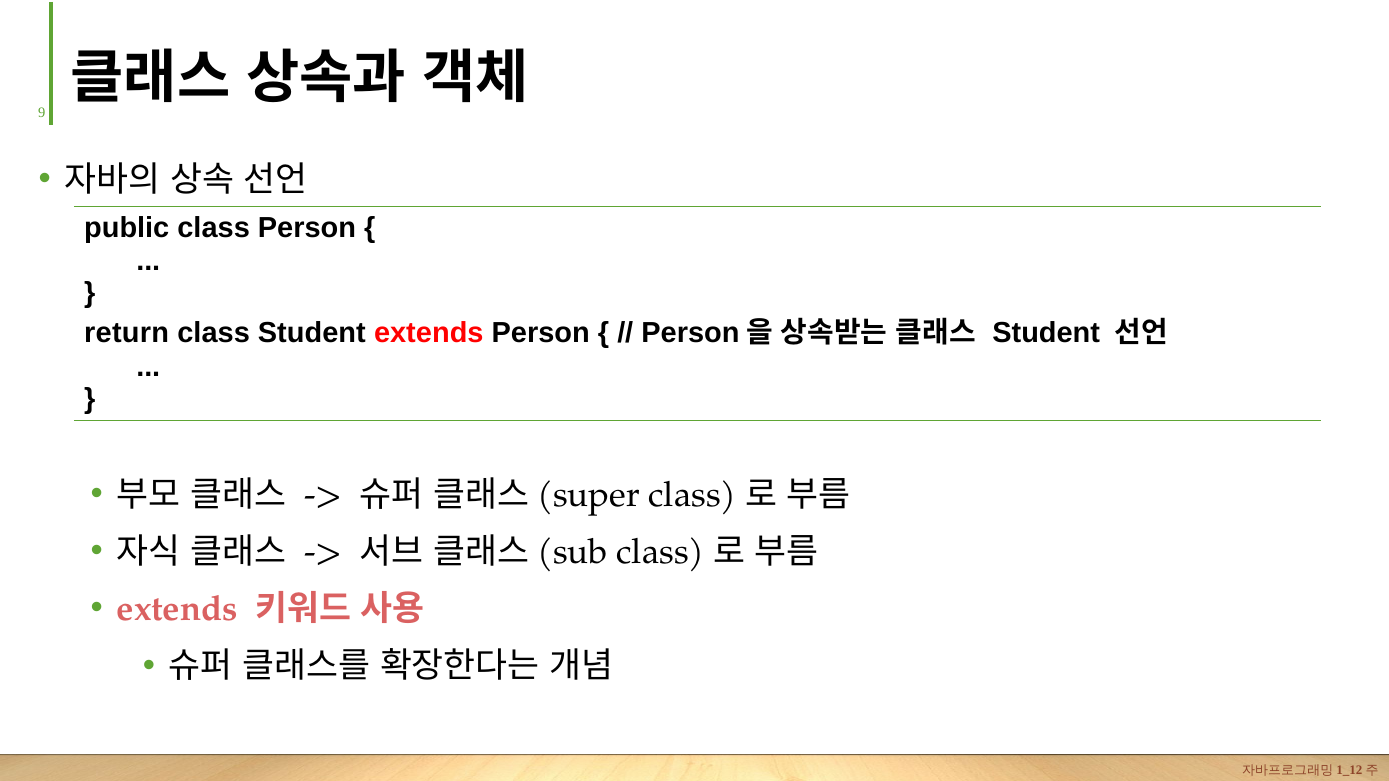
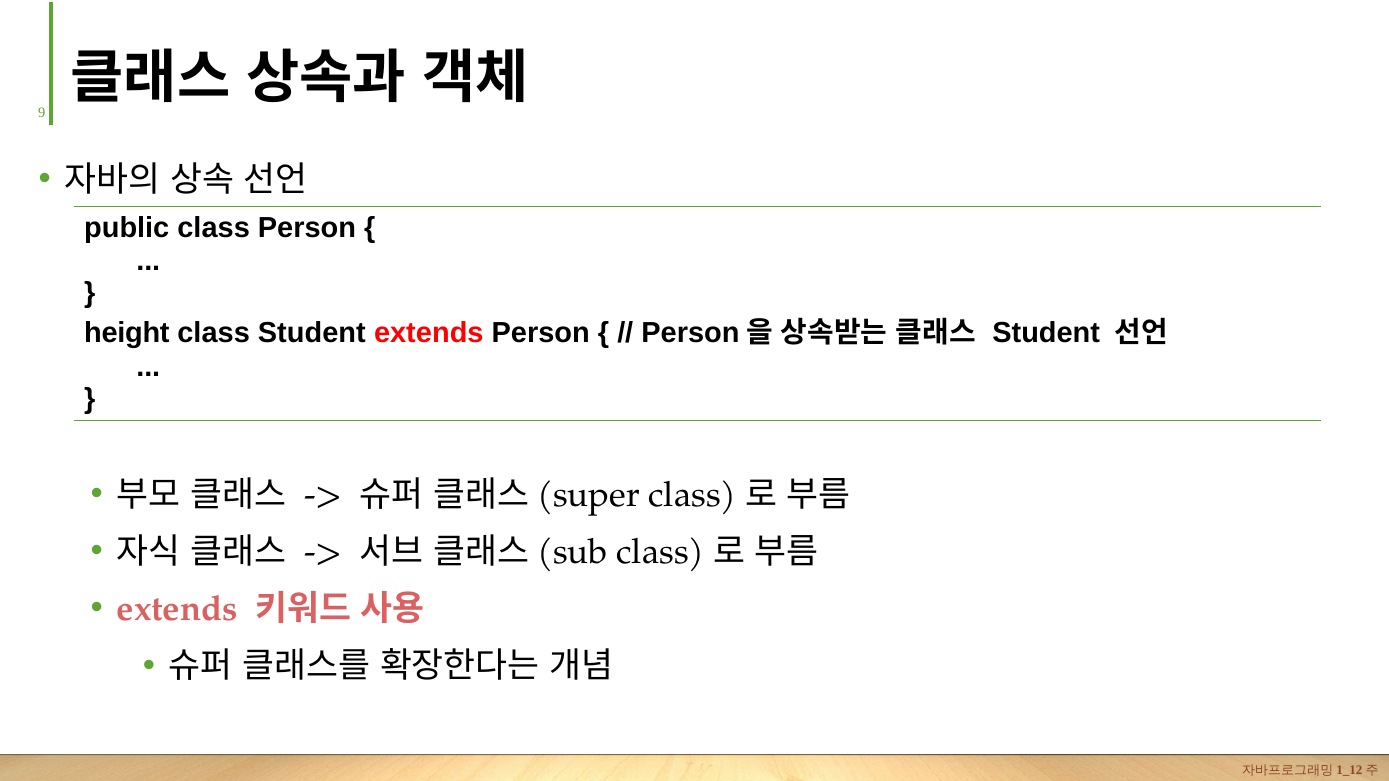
return: return -> height
